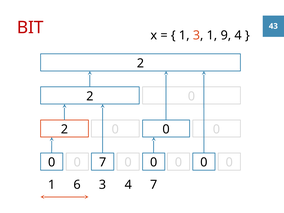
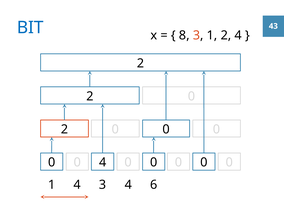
BIT colour: red -> blue
1 at (184, 35): 1 -> 8
1 9: 9 -> 2
0 7: 7 -> 4
1 6: 6 -> 4
4 7: 7 -> 6
